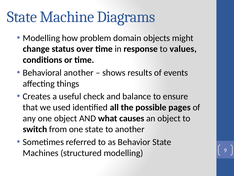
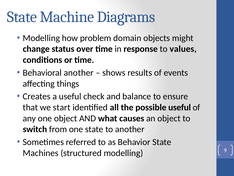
used: used -> start
possible pages: pages -> useful
